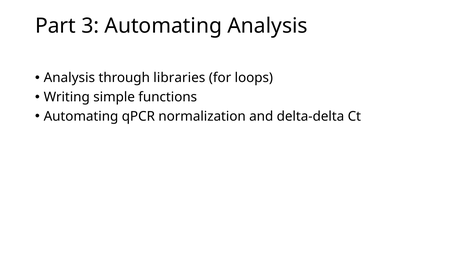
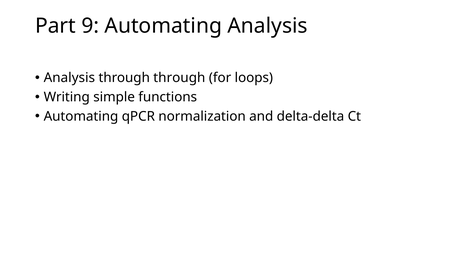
3: 3 -> 9
through libraries: libraries -> through
